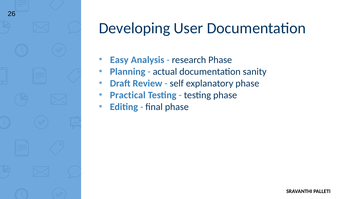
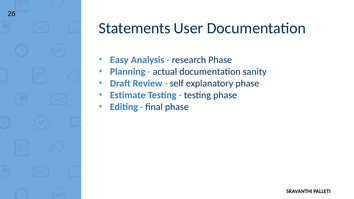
Developing: Developing -> Statements
Practical: Practical -> Estimate
